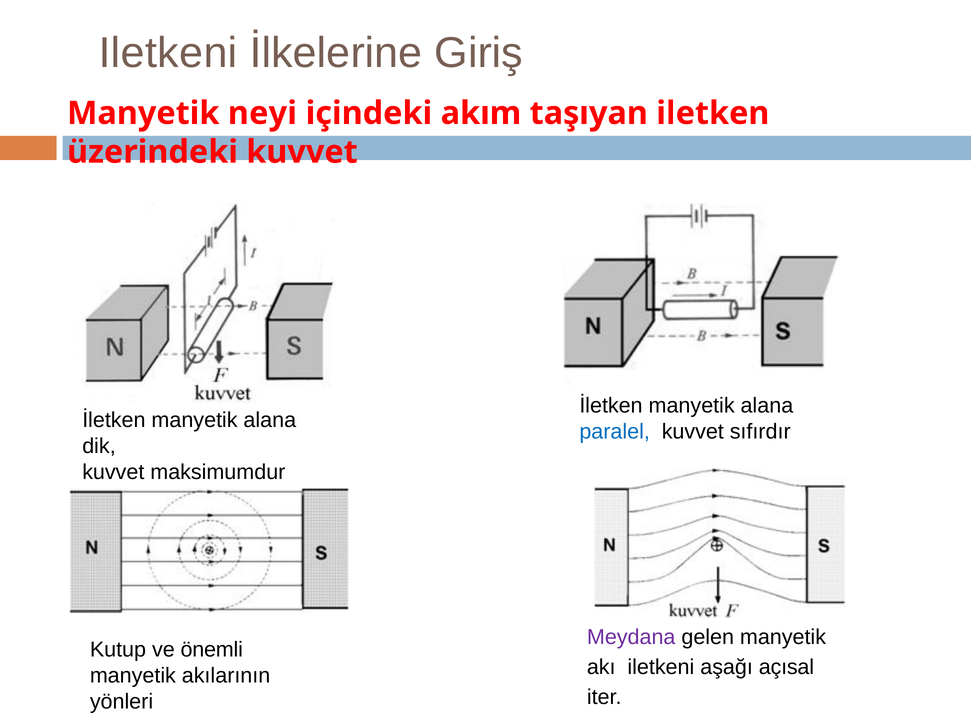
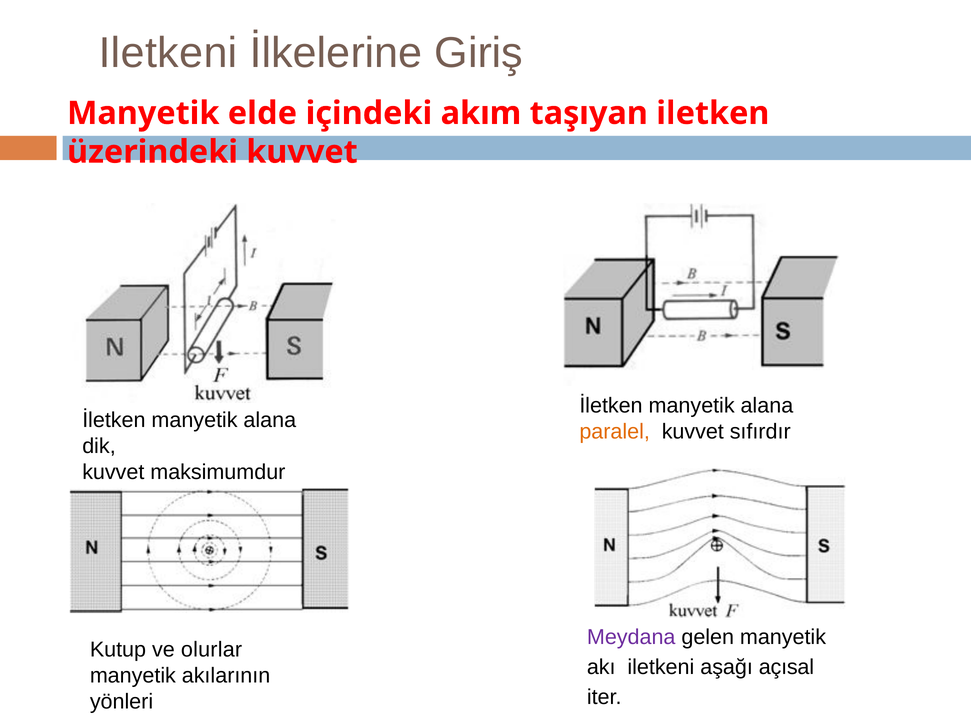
neyi: neyi -> elde
paralel colour: blue -> orange
önemli: önemli -> olurlar
